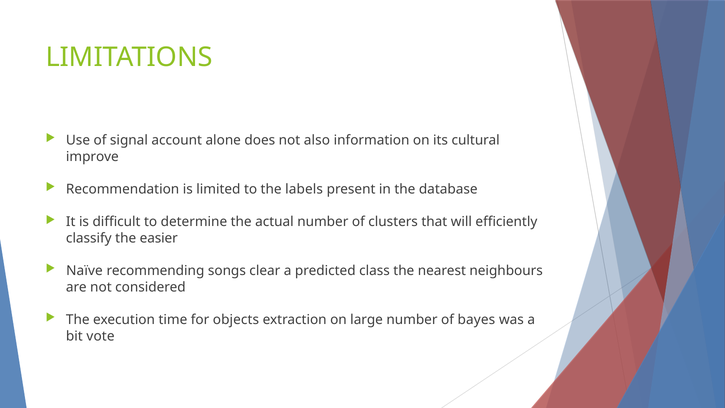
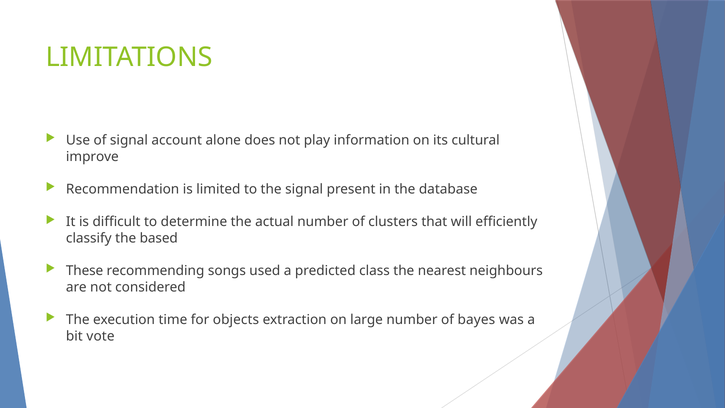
also: also -> play
the labels: labels -> signal
easier: easier -> based
Naïve: Naïve -> These
clear: clear -> used
